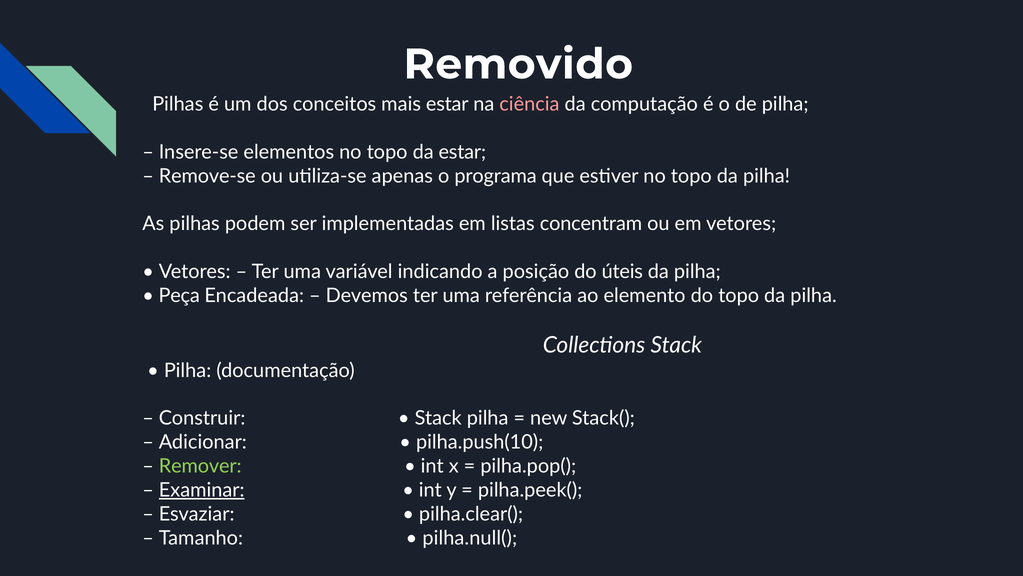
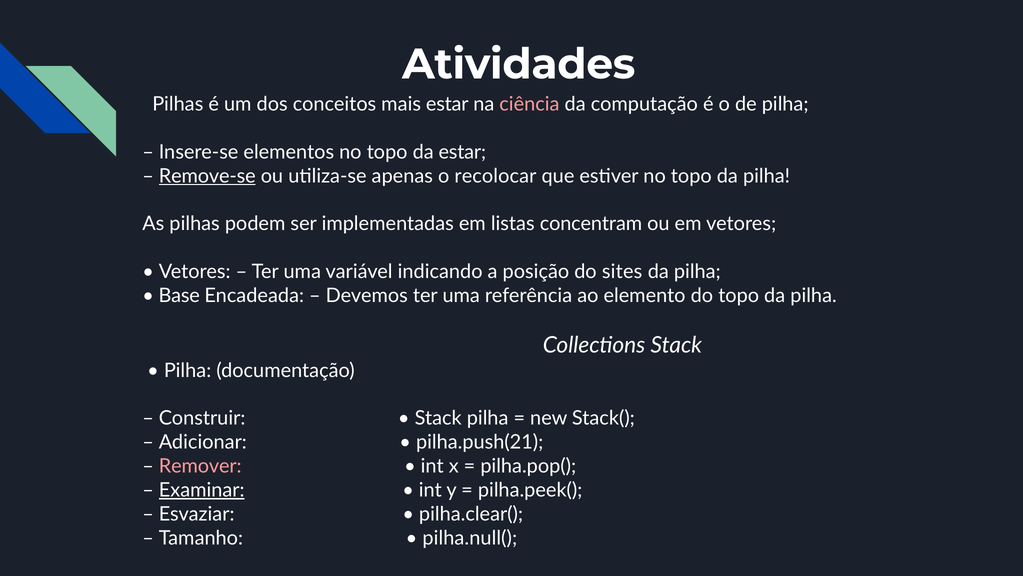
Removido: Removido -> Atividades
Remove-se underline: none -> present
programa: programa -> recolocar
úteis: úteis -> sites
Peça: Peça -> Base
pilha.push(10: pilha.push(10 -> pilha.push(21
Remover colour: light green -> pink
